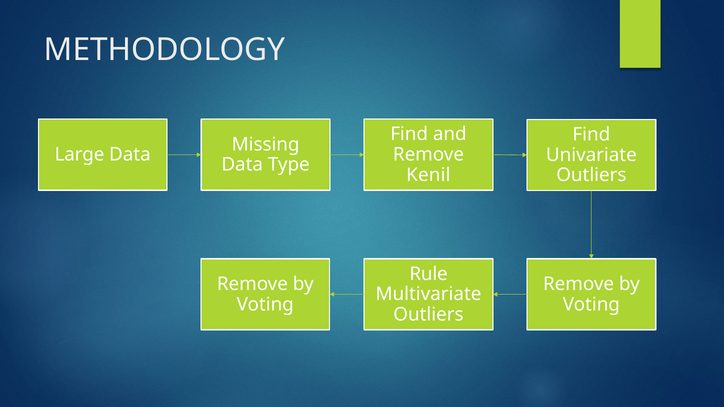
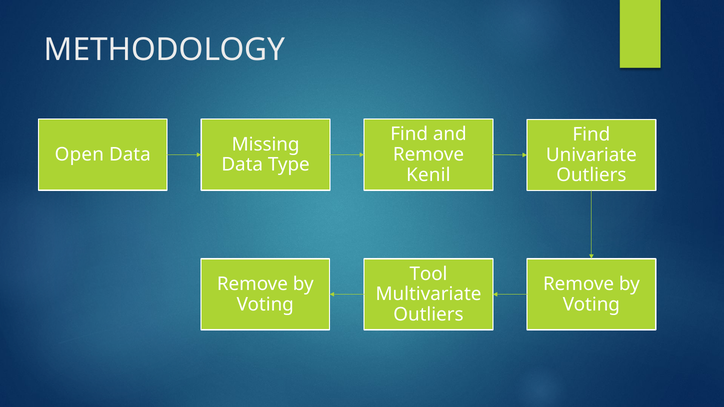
Large: Large -> Open
Rule: Rule -> Tool
